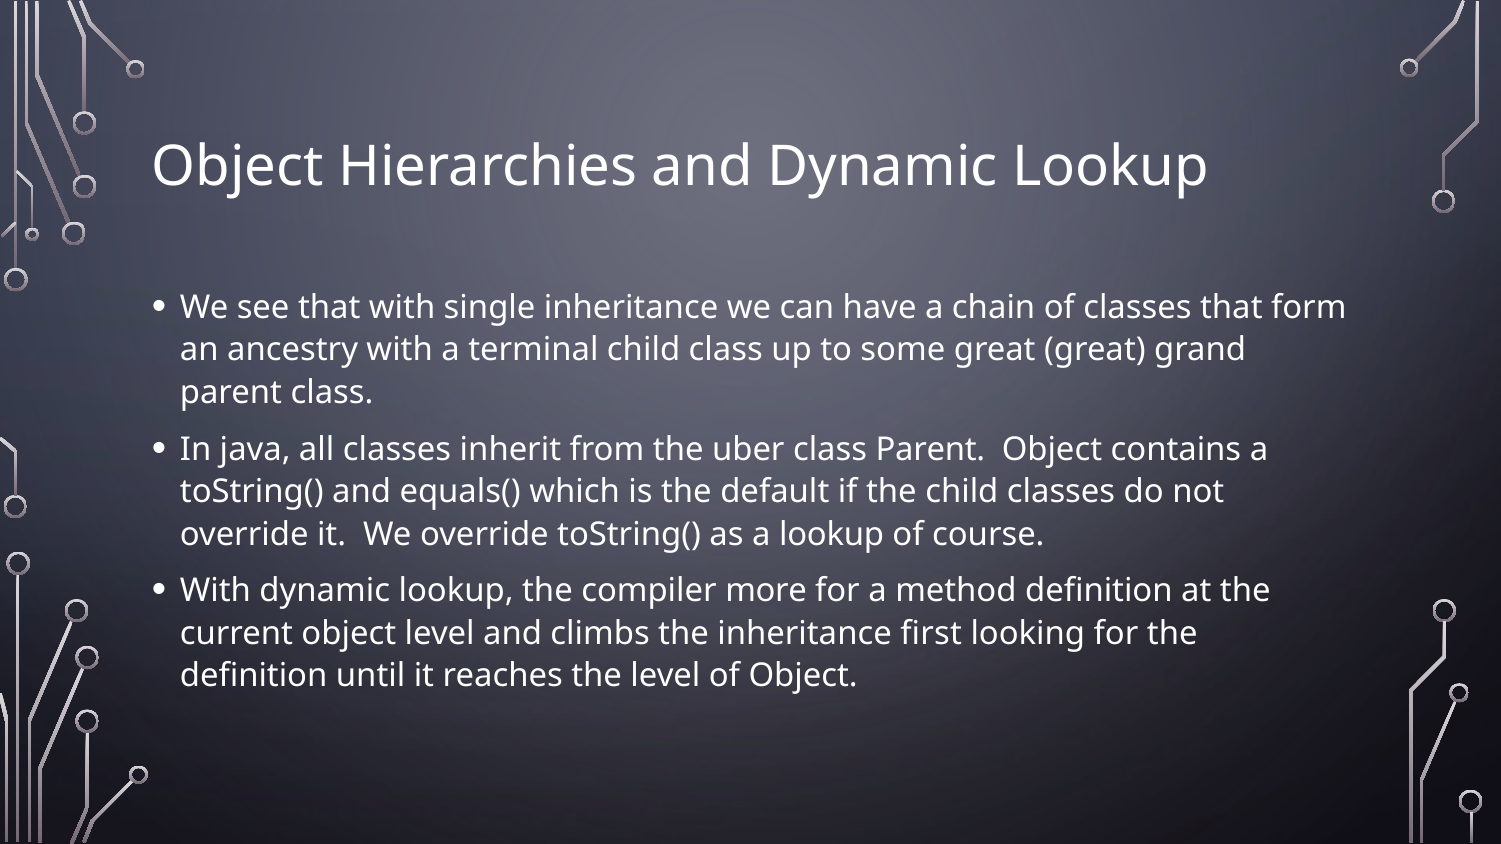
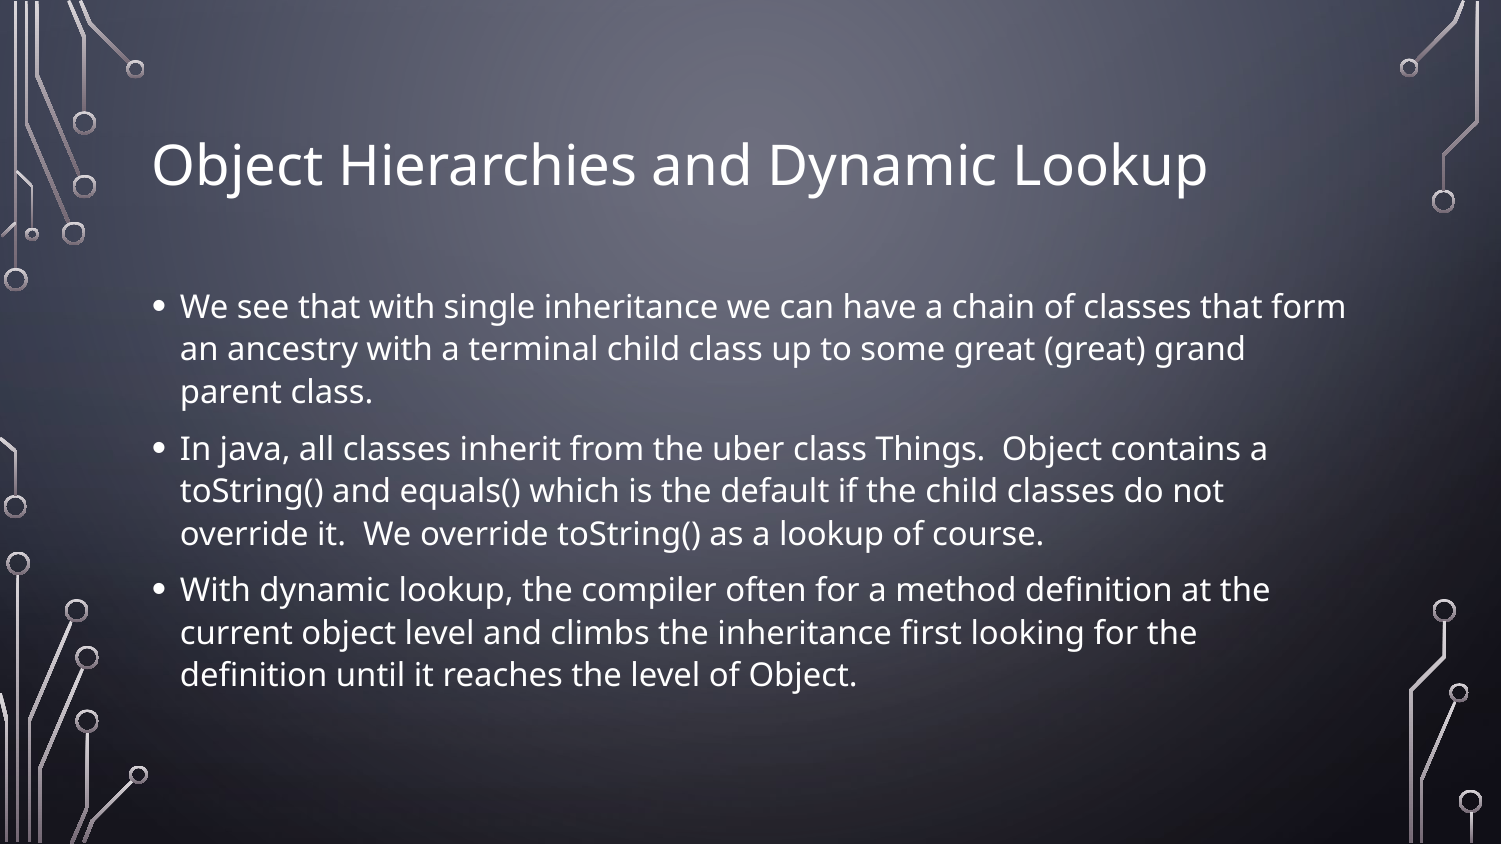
class Parent: Parent -> Things
more: more -> often
